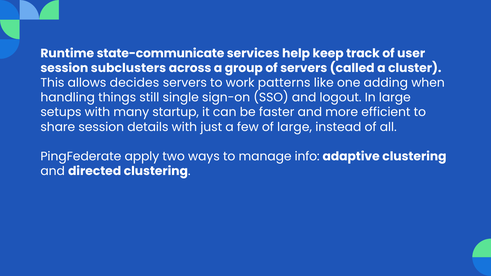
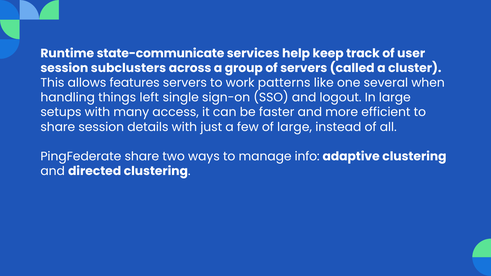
decides: decides -> features
adding: adding -> several
still: still -> left
startup: startup -> access
PingFederate apply: apply -> share
